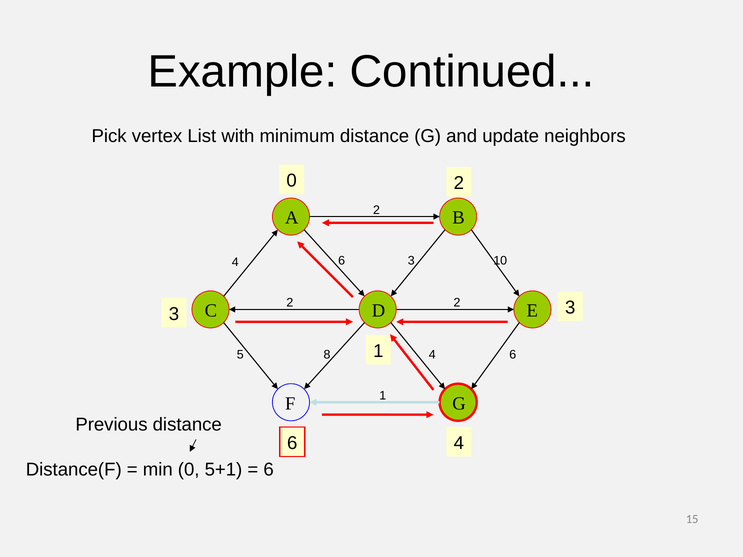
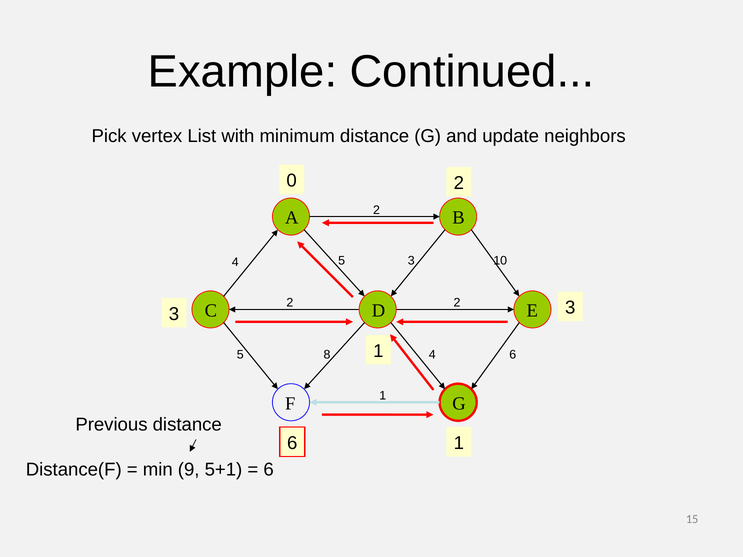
4 6: 6 -> 5
4 at (459, 443): 4 -> 1
min 0: 0 -> 9
